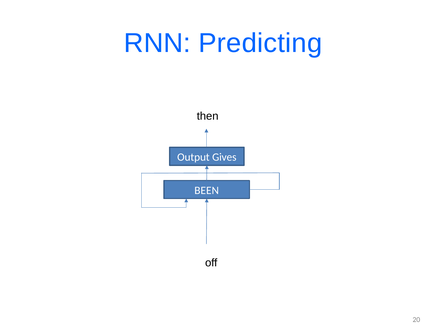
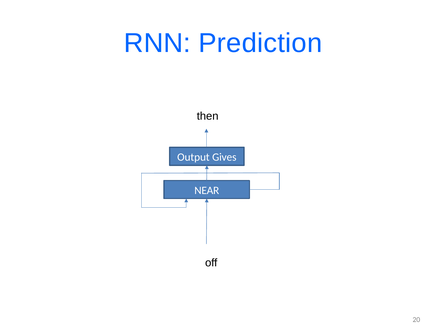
Predicting: Predicting -> Prediction
BEEN: BEEN -> NEAR
